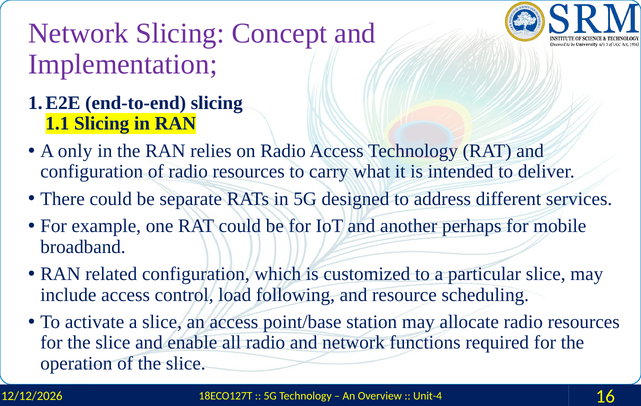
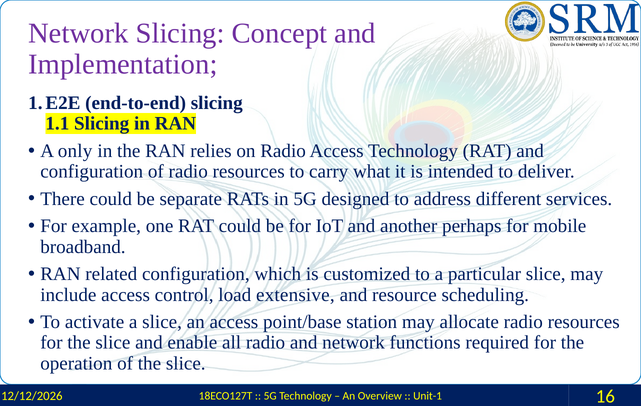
following: following -> extensive
Unit-4: Unit-4 -> Unit-1
